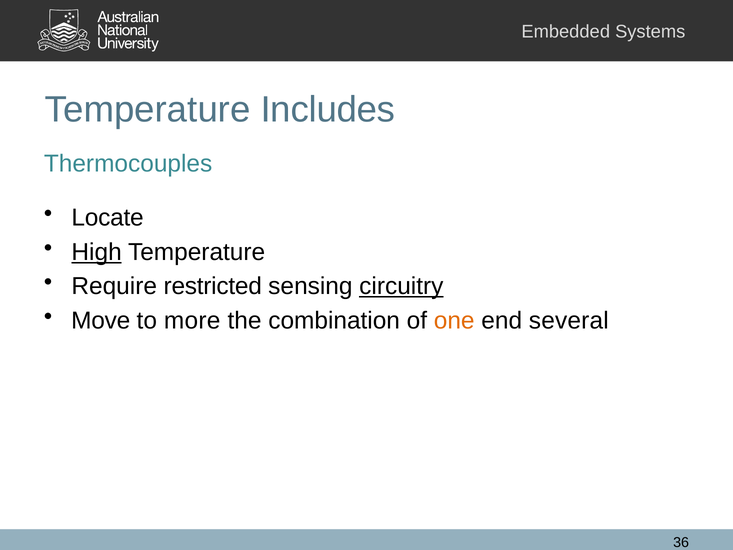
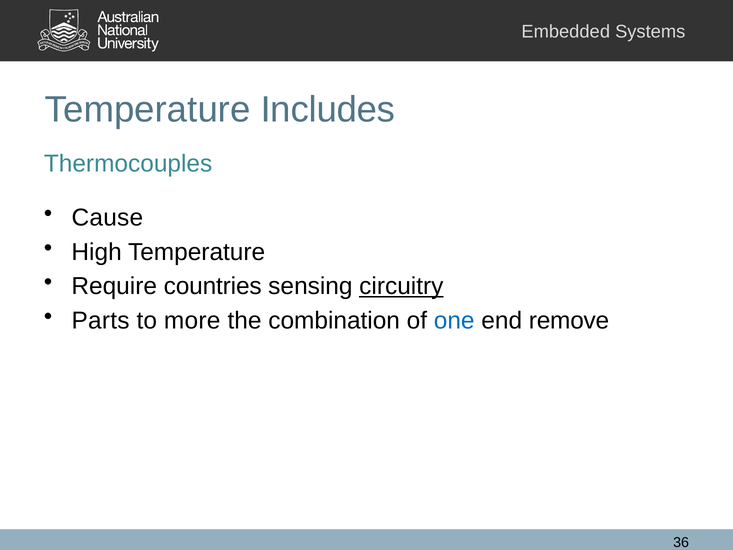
Locate: Locate -> Cause
High underline: present -> none
restricted: restricted -> countries
Move: Move -> Parts
one colour: orange -> blue
several: several -> remove
